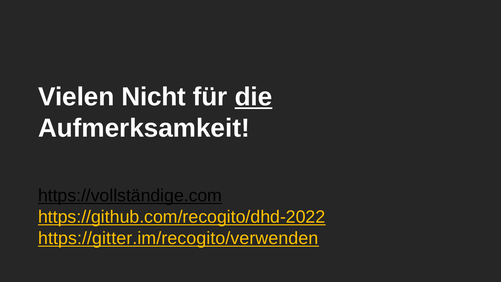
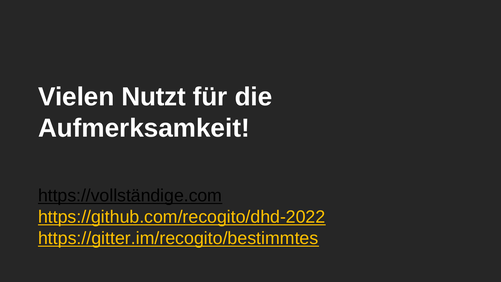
Nicht: Nicht -> Nutzt
die underline: present -> none
https://gitter.im/recogito/verwenden: https://gitter.im/recogito/verwenden -> https://gitter.im/recogito/bestimmtes
